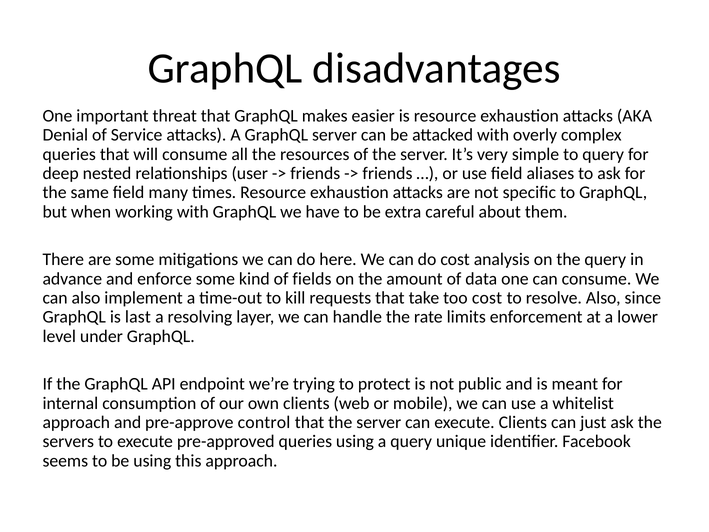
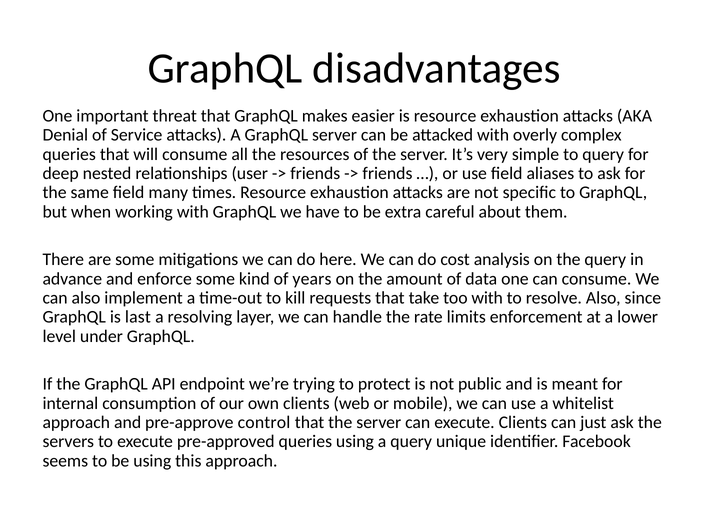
fields: fields -> years
too cost: cost -> with
